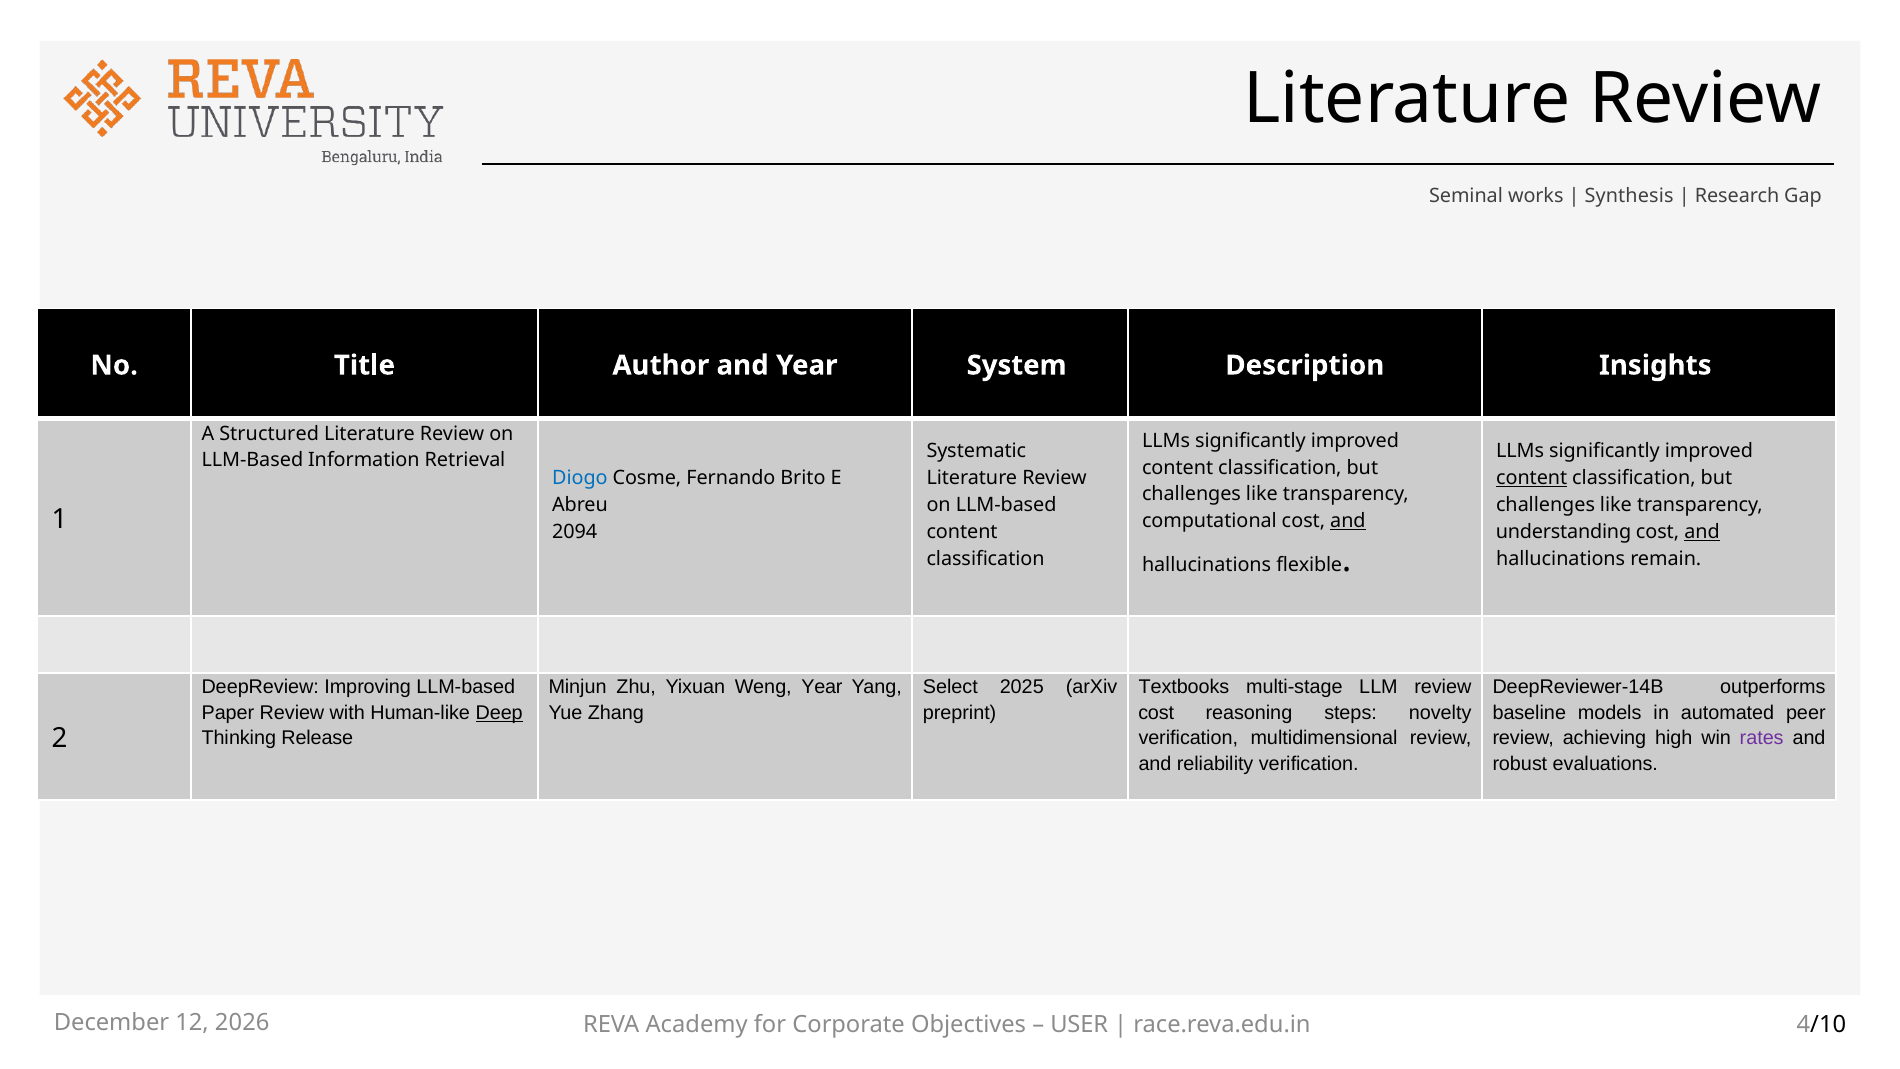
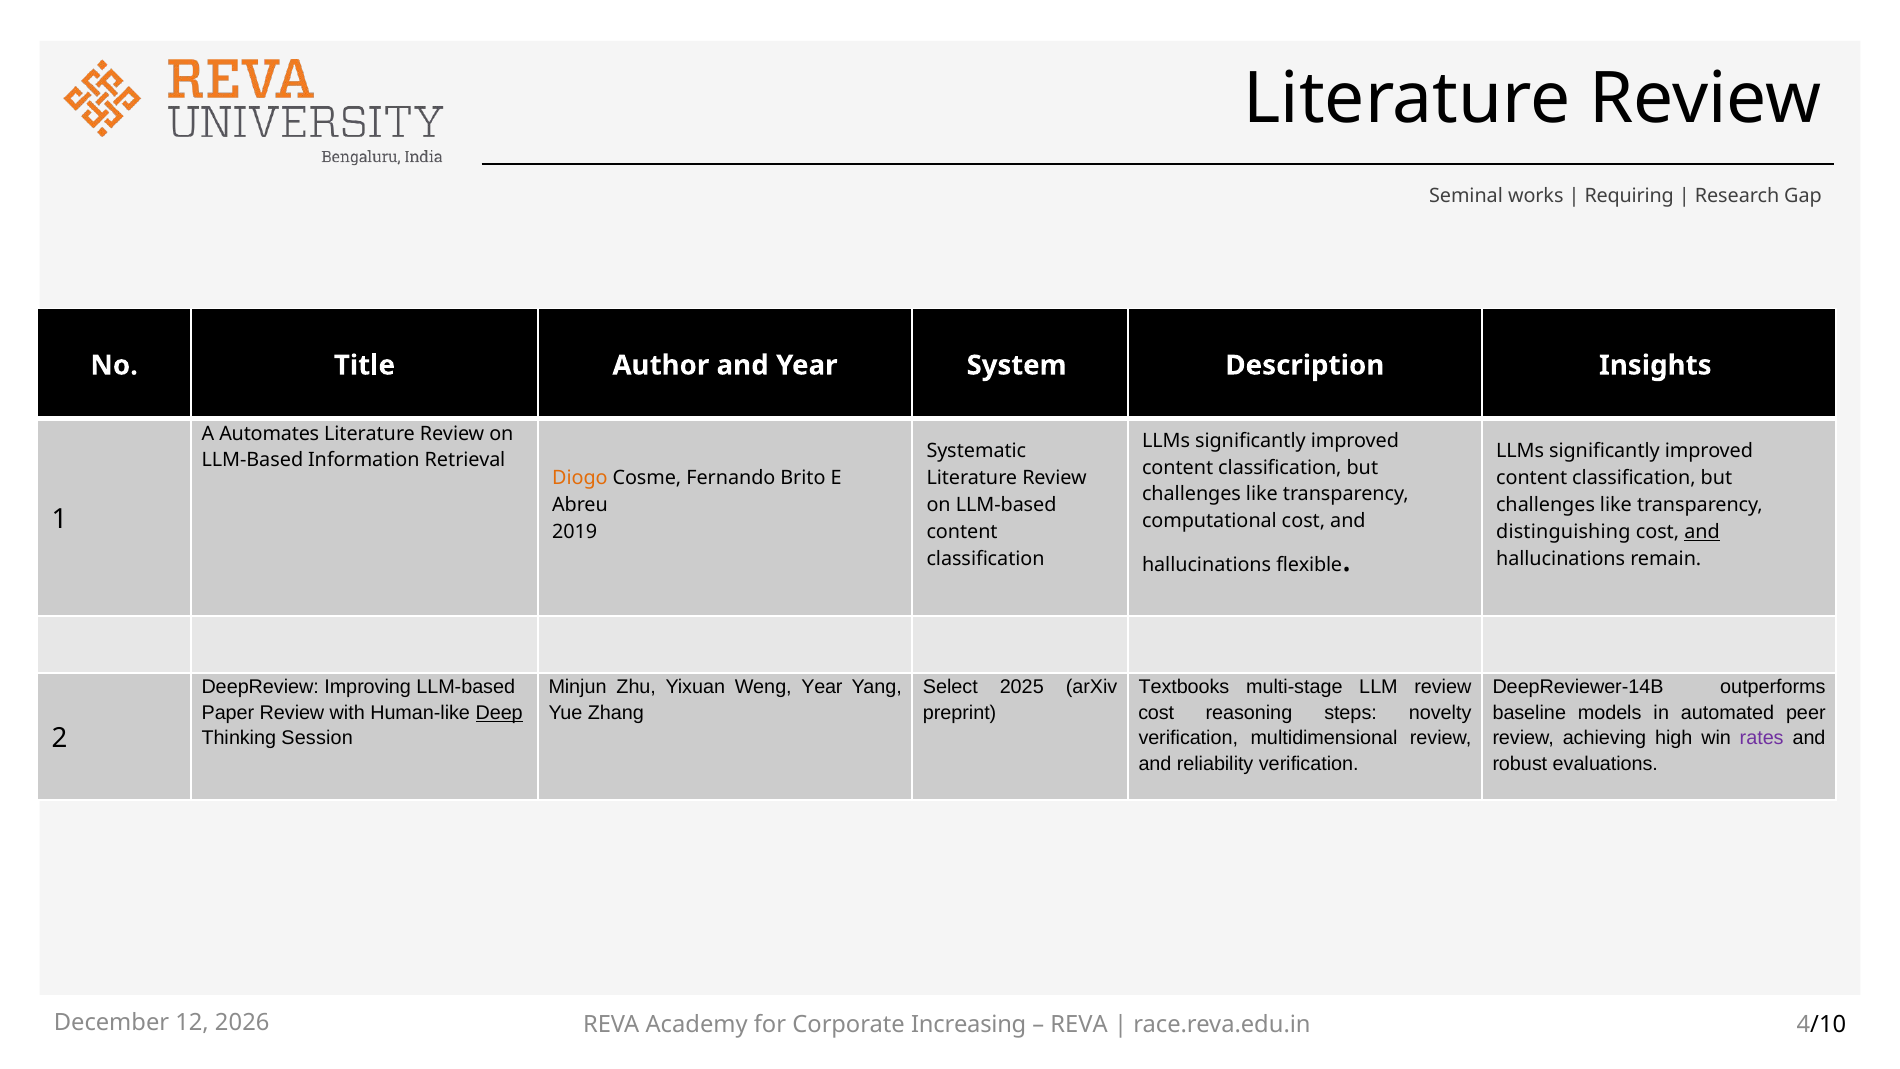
Synthesis: Synthesis -> Requiring
Structured: Structured -> Automates
Diogo colour: blue -> orange
content at (1532, 478) underline: present -> none
and at (1348, 521) underline: present -> none
2094: 2094 -> 2019
understanding: understanding -> distinguishing
Release: Release -> Session
Objectives: Objectives -> Increasing
USER at (1079, 1025): USER -> REVA
